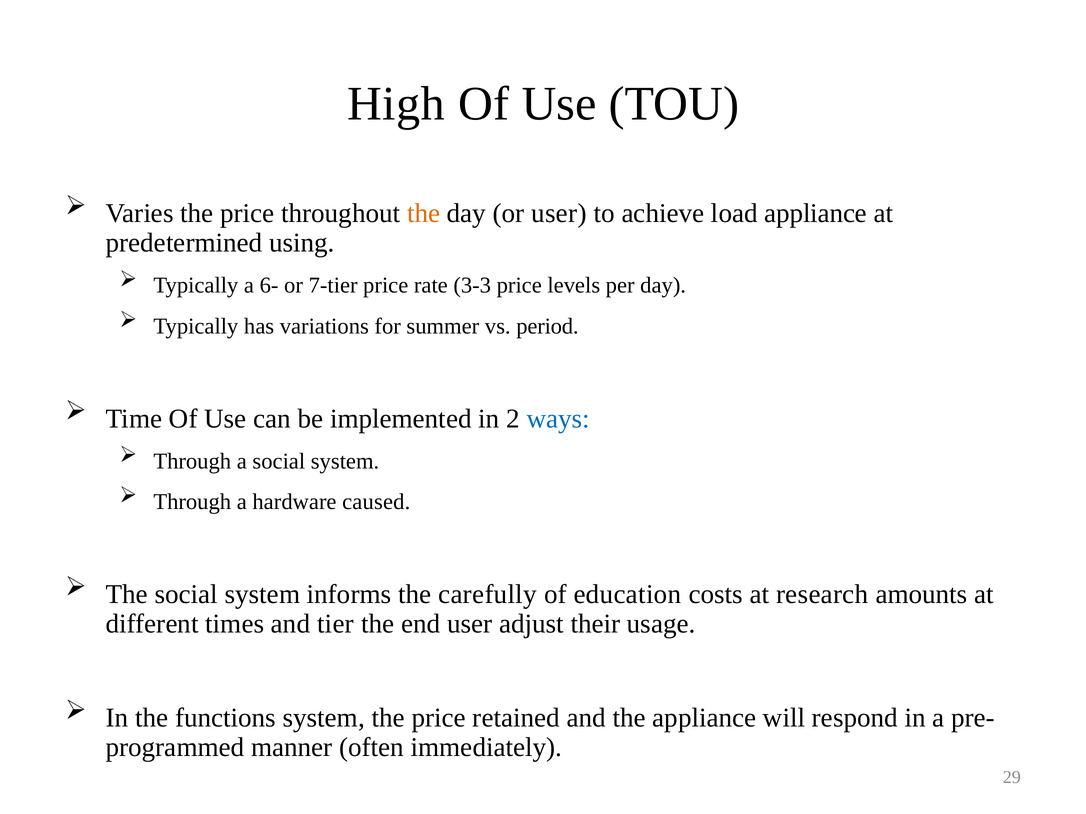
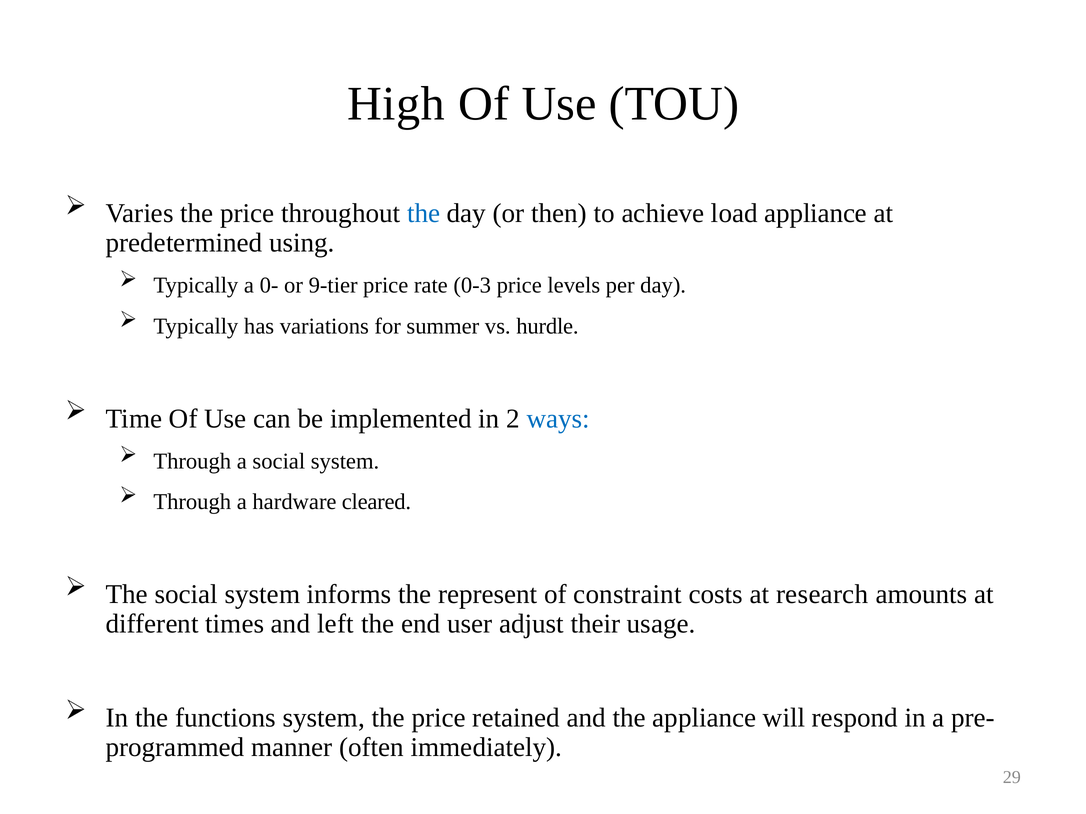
the at (424, 214) colour: orange -> blue
or user: user -> then
6-: 6- -> 0-
7-tier: 7-tier -> 9-tier
3-3: 3-3 -> 0-3
period: period -> hurdle
caused: caused -> cleared
carefully: carefully -> represent
education: education -> constraint
tier: tier -> left
